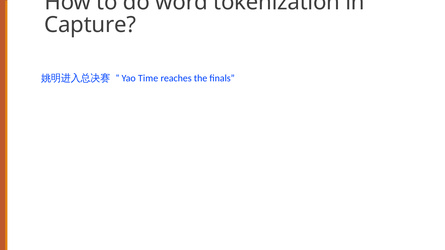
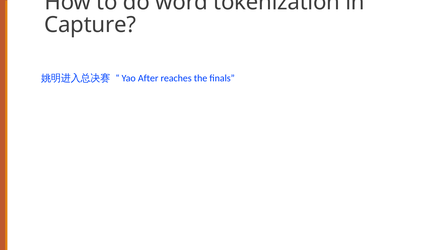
Time: Time -> After
